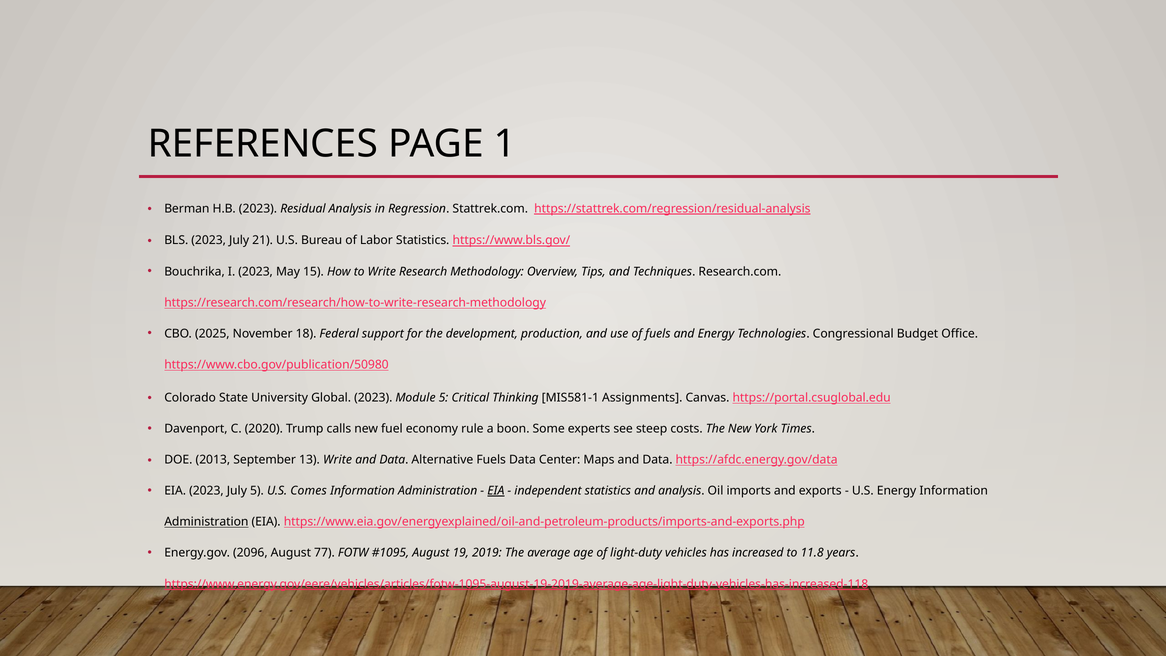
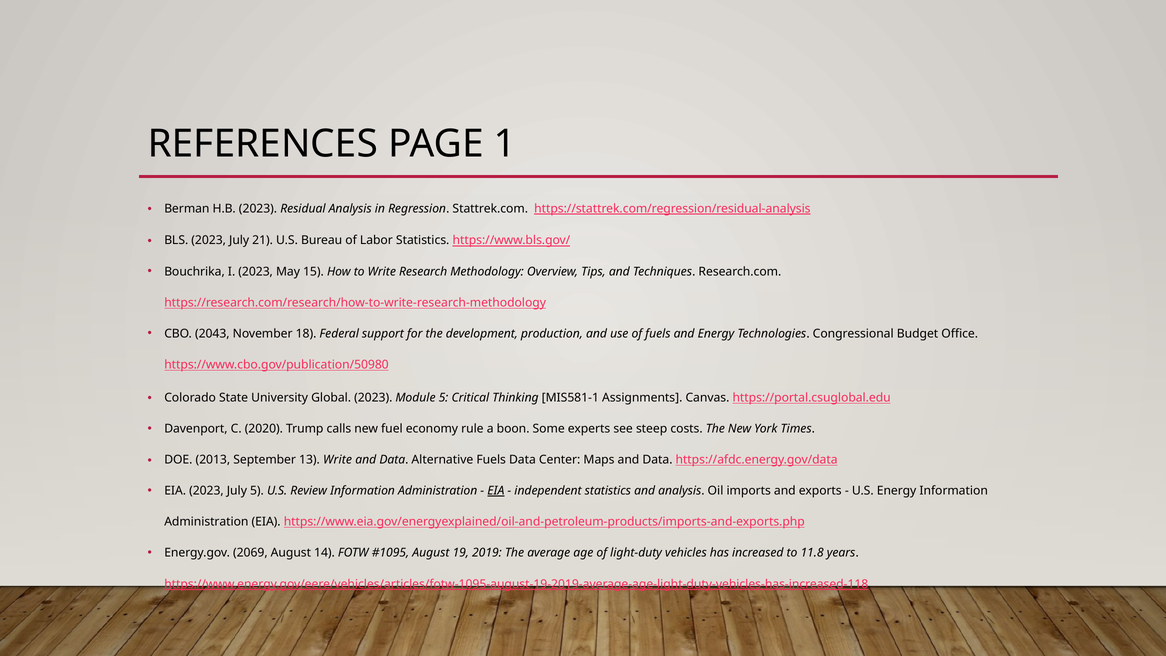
2025: 2025 -> 2043
Comes: Comes -> Review
Administration at (206, 522) underline: present -> none
2096: 2096 -> 2069
77: 77 -> 14
